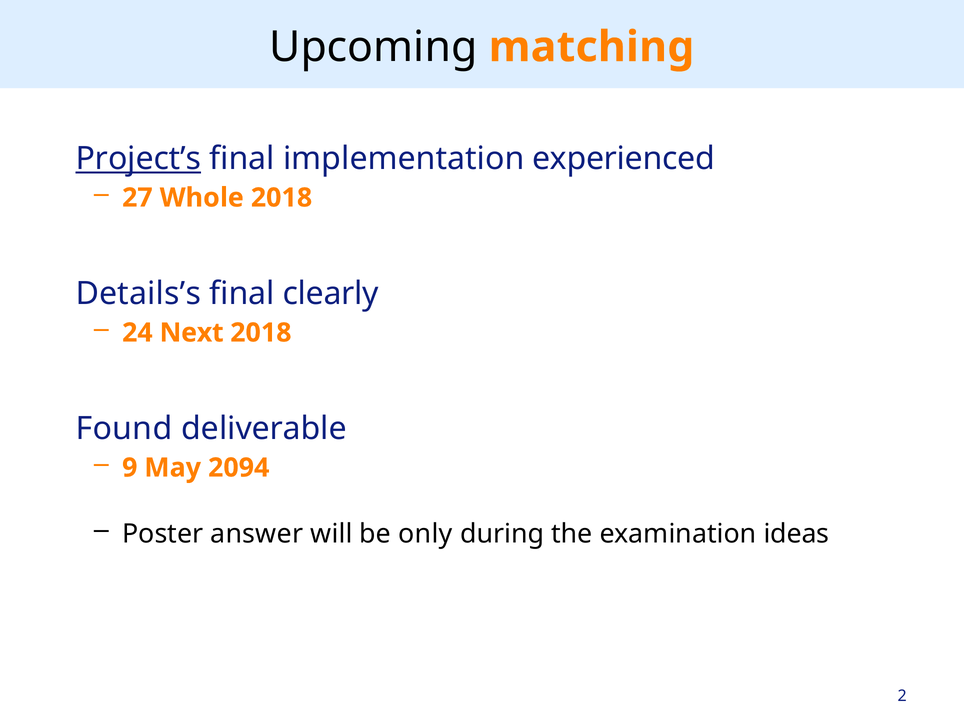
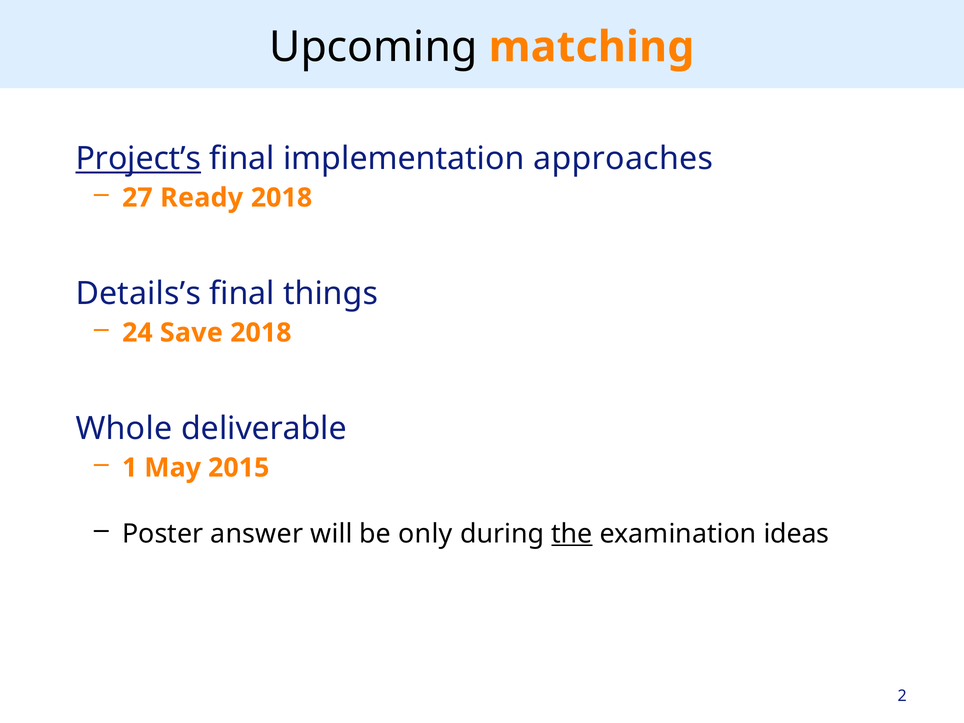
experienced: experienced -> approaches
Whole: Whole -> Ready
clearly: clearly -> things
Next: Next -> Save
Found: Found -> Whole
9: 9 -> 1
2094: 2094 -> 2015
the underline: none -> present
